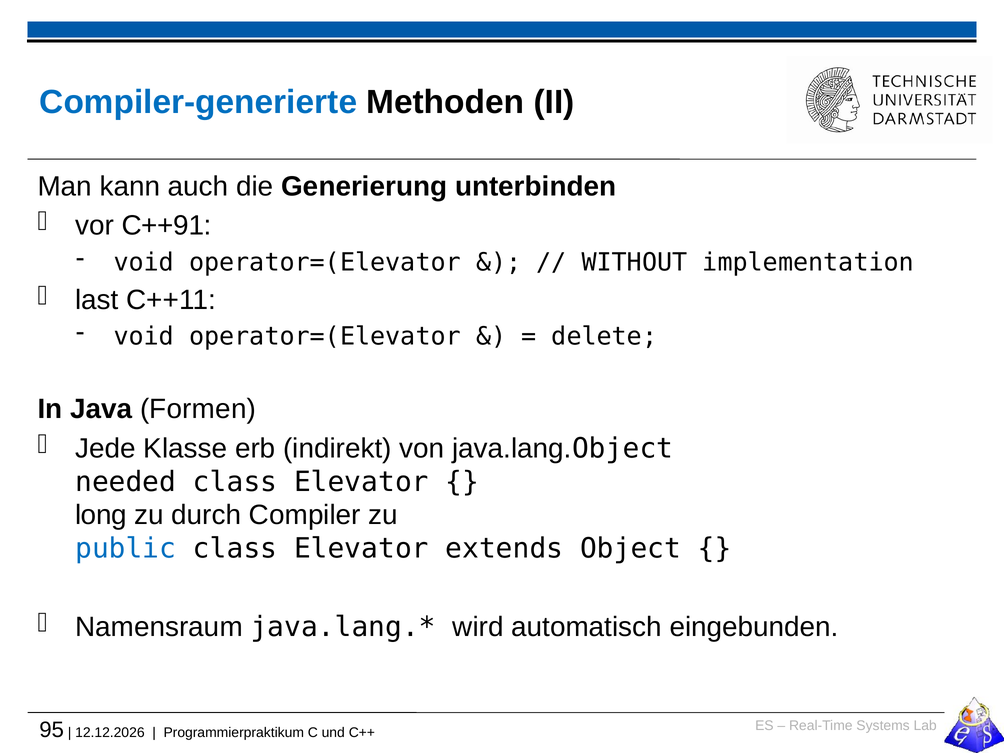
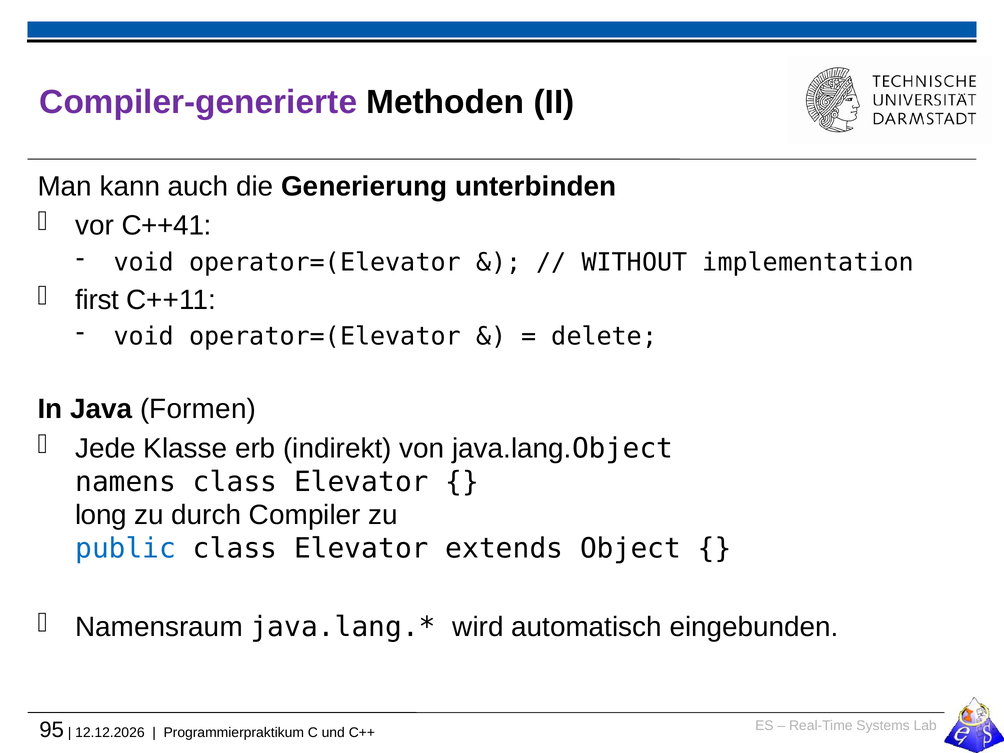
Compiler-generierte colour: blue -> purple
C++91: C++91 -> C++41
last: last -> first
needed: needed -> namens
